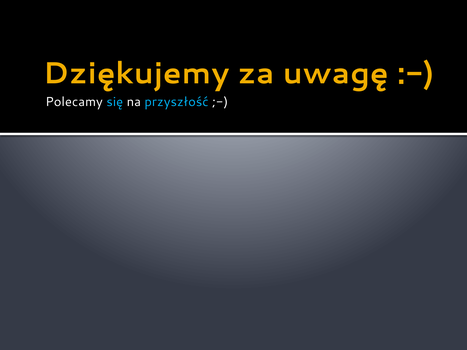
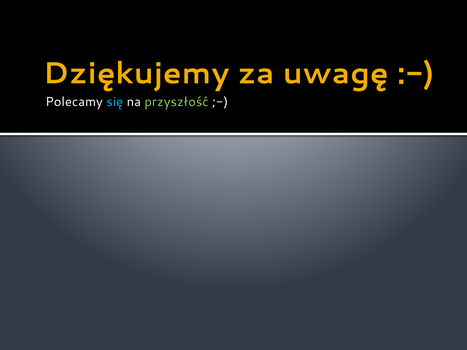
przyszłość colour: light blue -> light green
